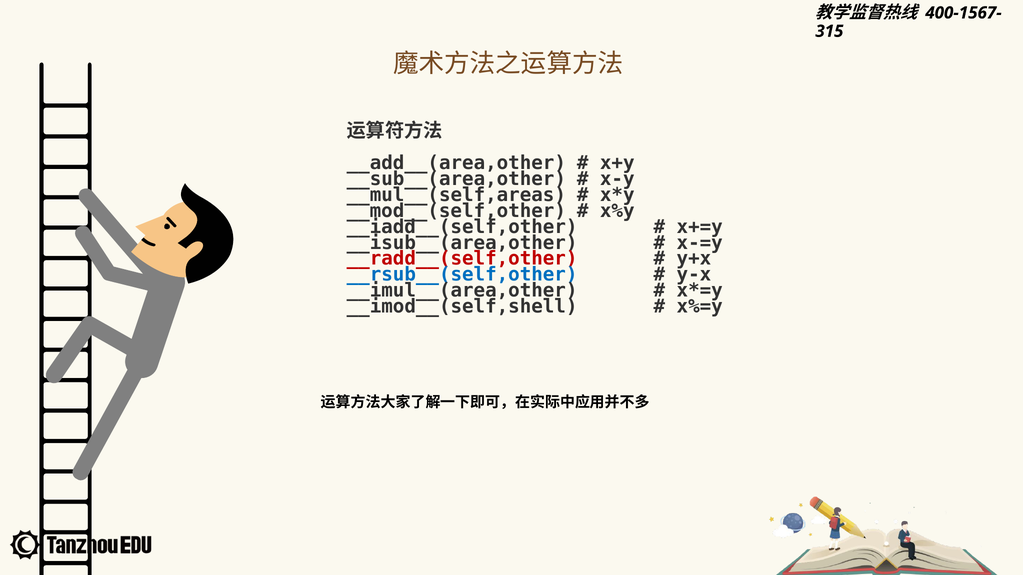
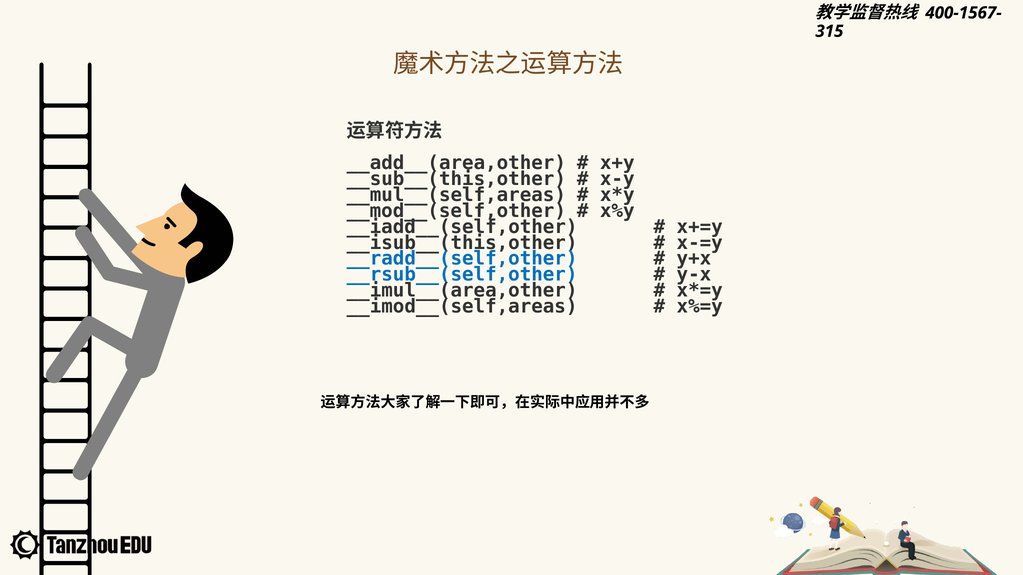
__sub__(area,other: __sub__(area,other -> __sub__(this,other
__isub__(area,other: __isub__(area,other -> __isub__(this,other
__radd__(self,other colour: red -> blue
__imod__(self,shell: __imod__(self,shell -> __imod__(self,areas
